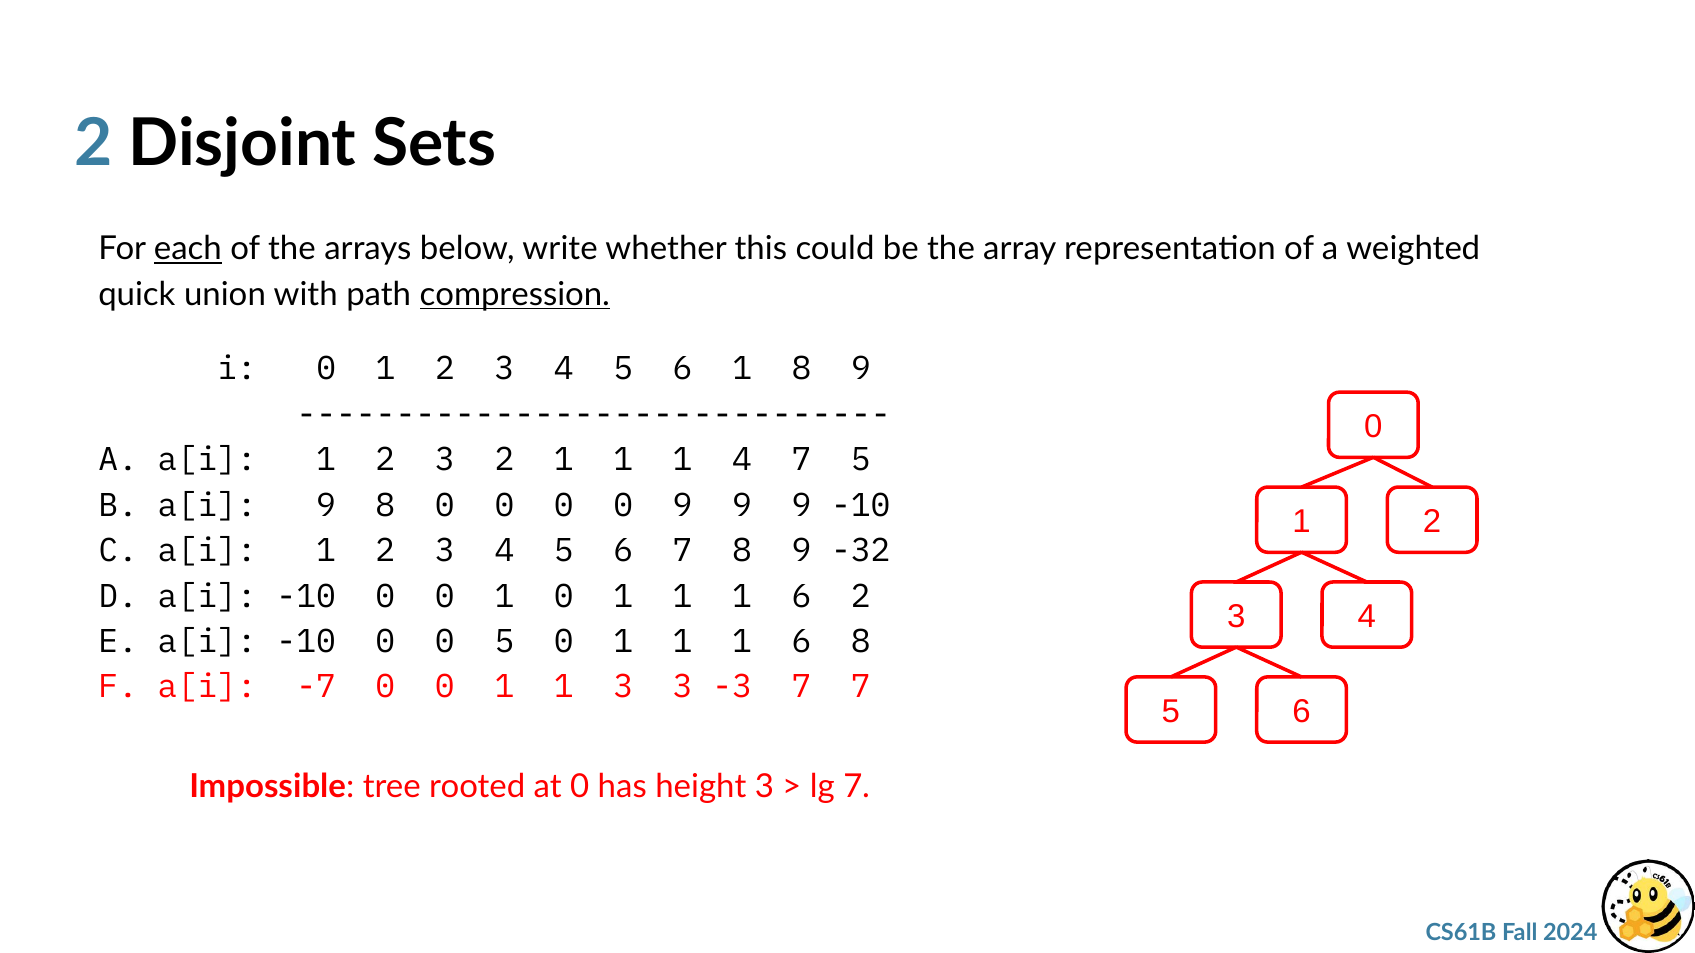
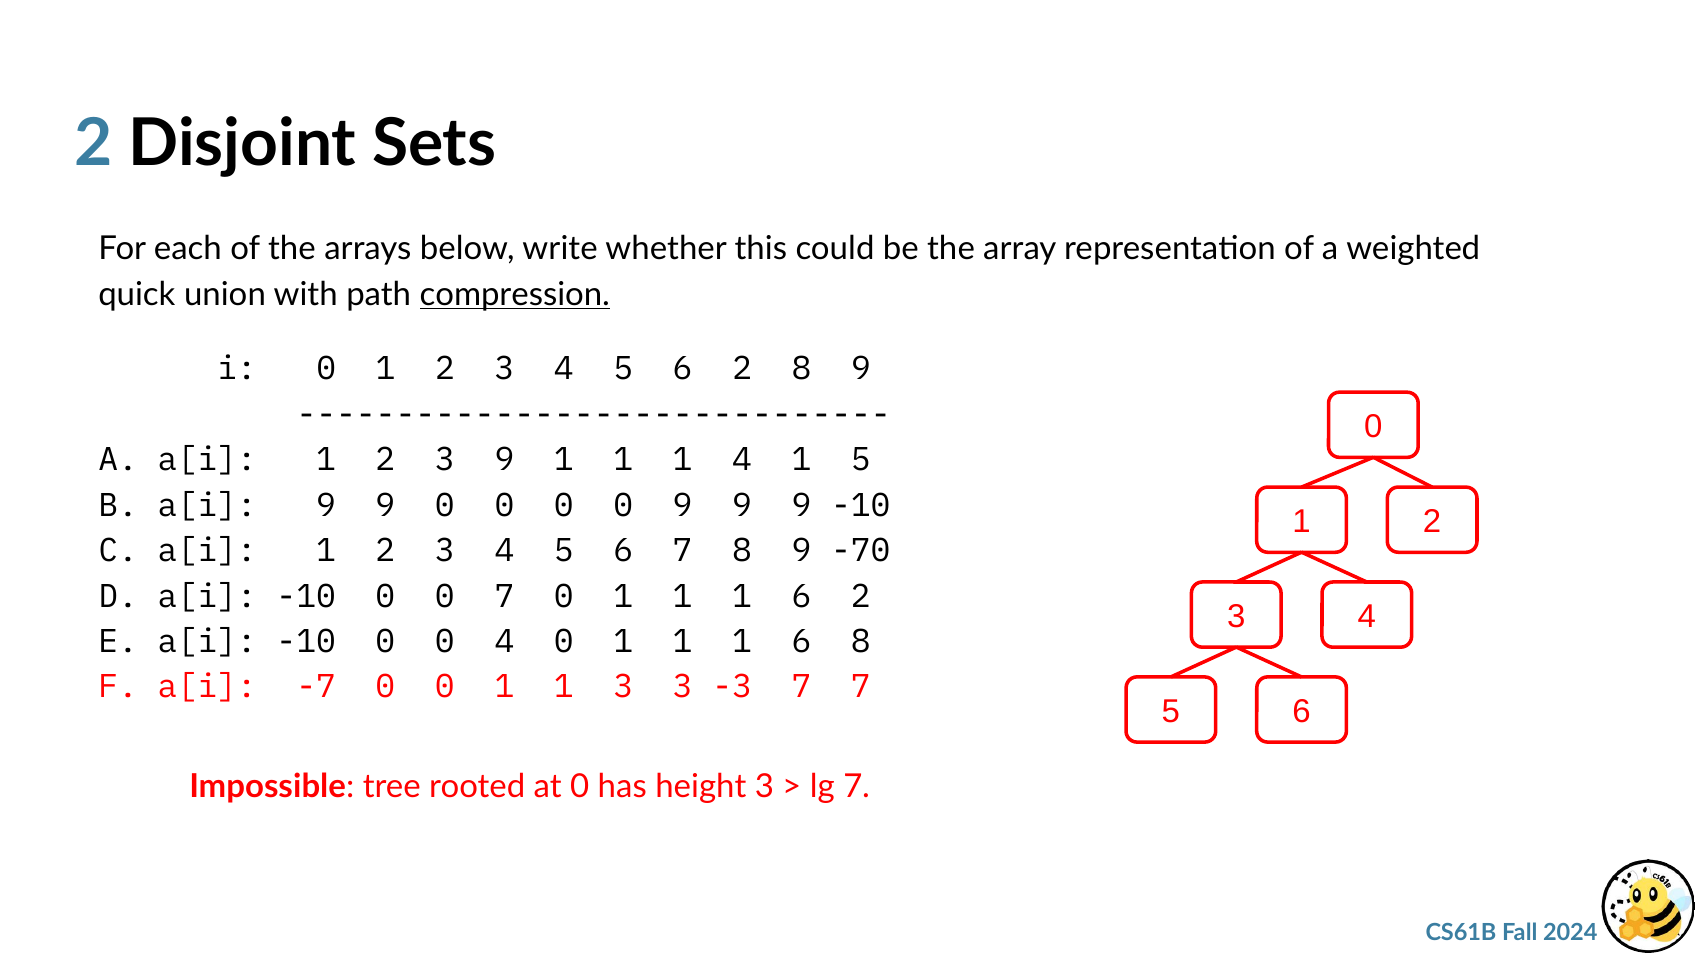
each underline: present -> none
5 6 1: 1 -> 2
3 2: 2 -> 9
4 7: 7 -> 1
a[i 9 8: 8 -> 9
-32: -32 -> -70
-10 0 0 1: 1 -> 7
0 5: 5 -> 4
